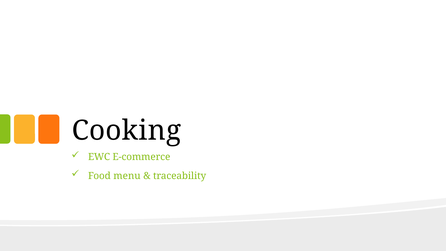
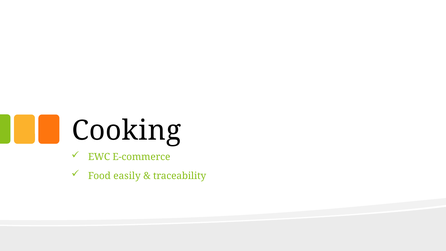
menu: menu -> easily
